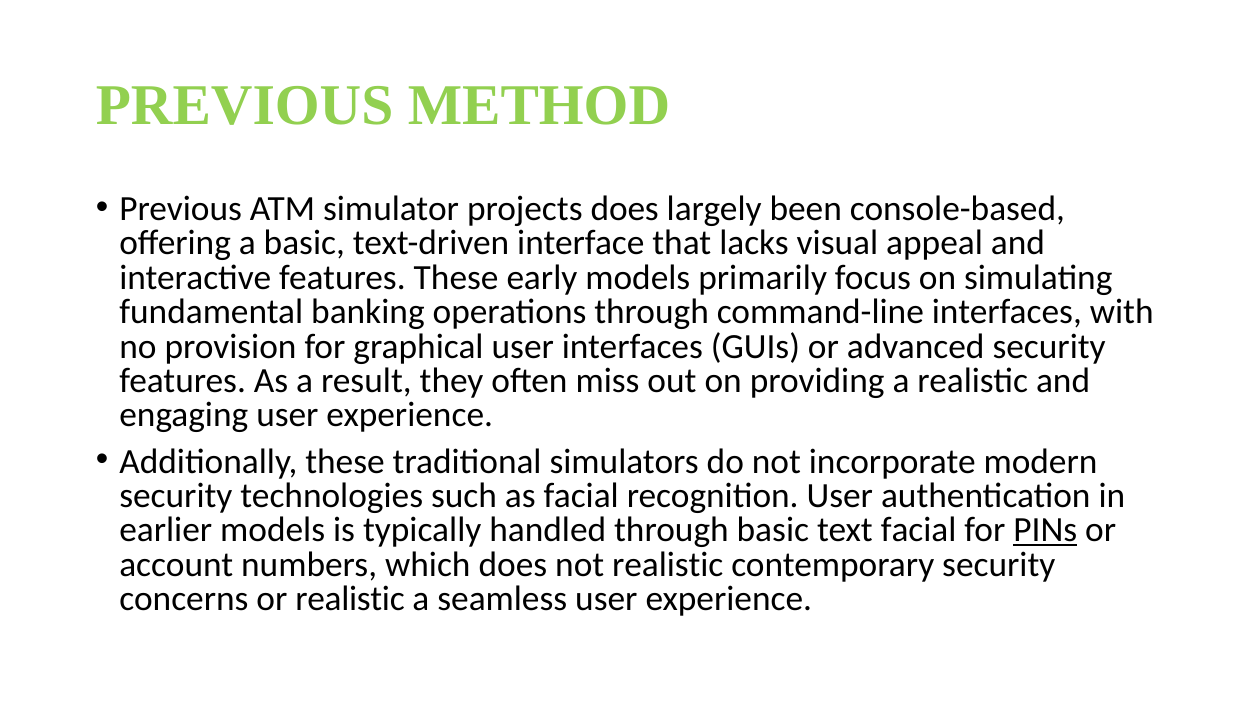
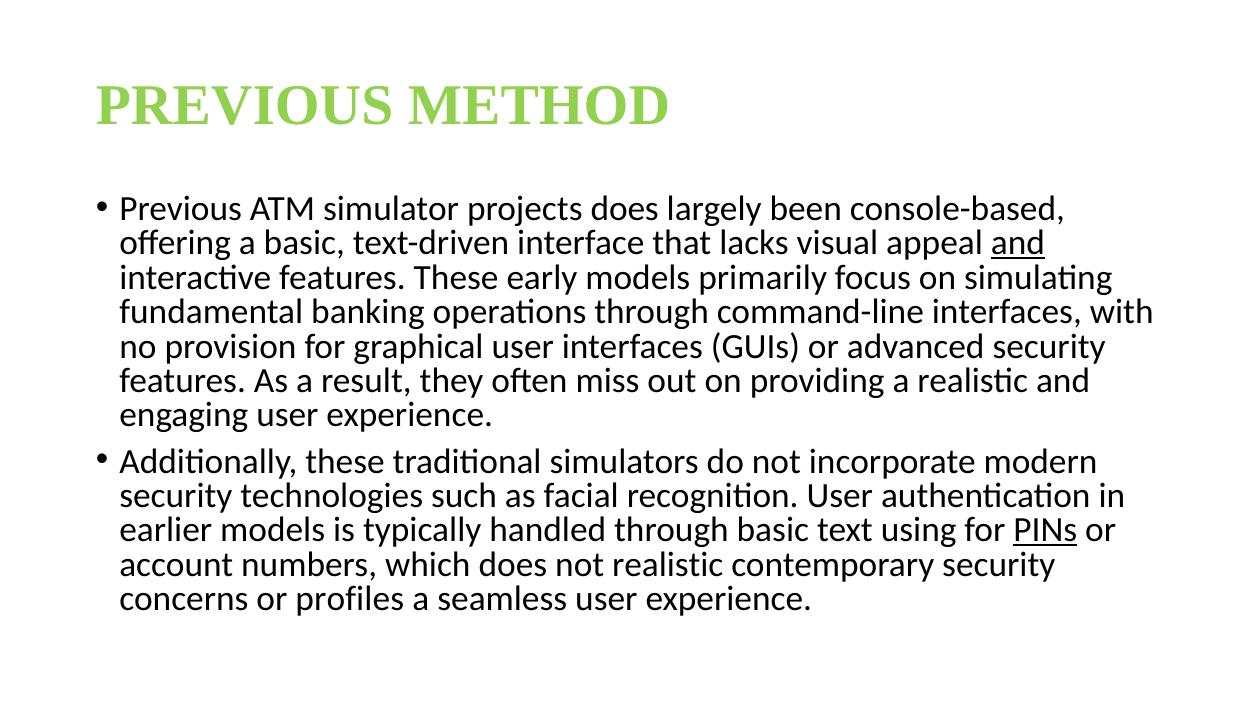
and at (1018, 243) underline: none -> present
text facial: facial -> using
or realistic: realistic -> profiles
